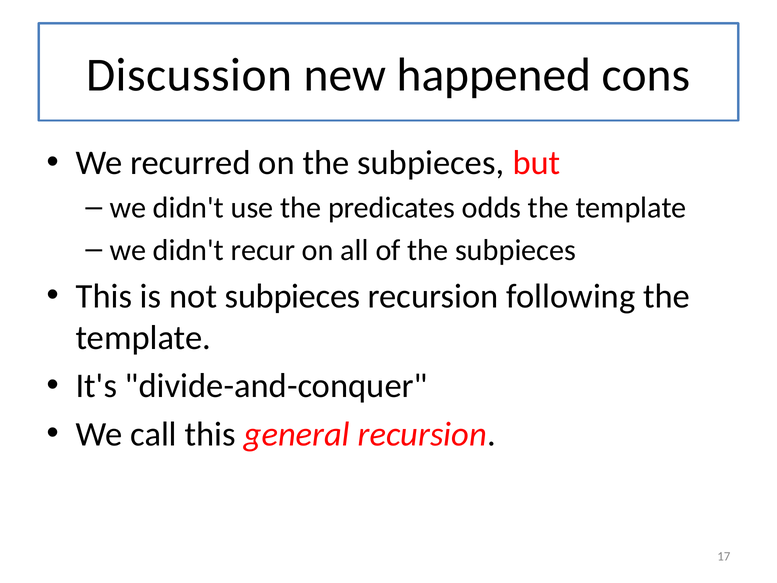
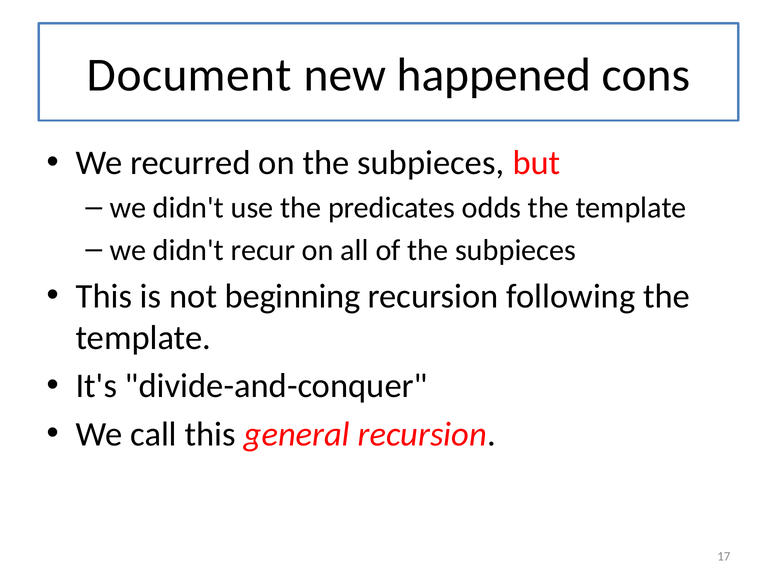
Discussion: Discussion -> Document
not subpieces: subpieces -> beginning
